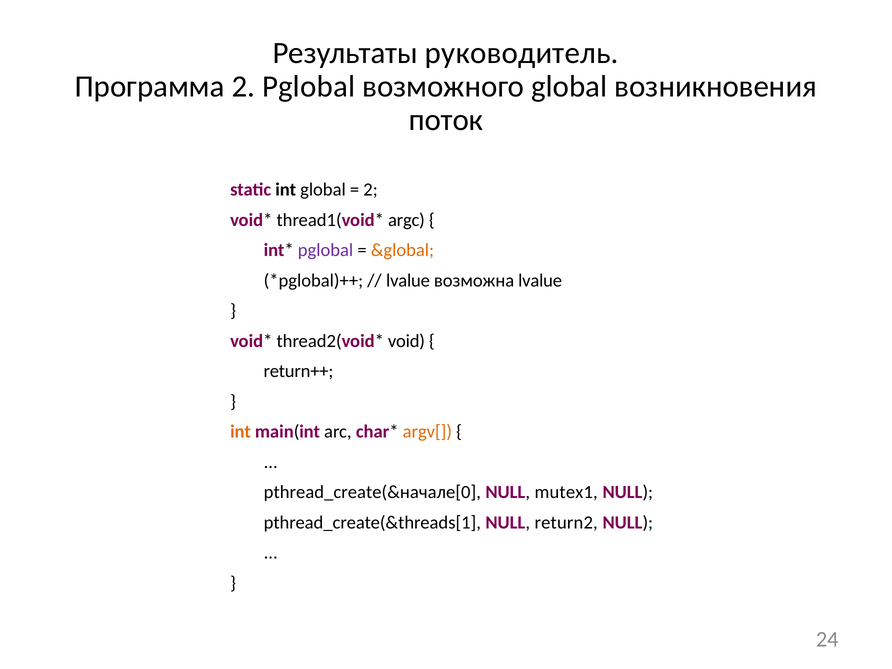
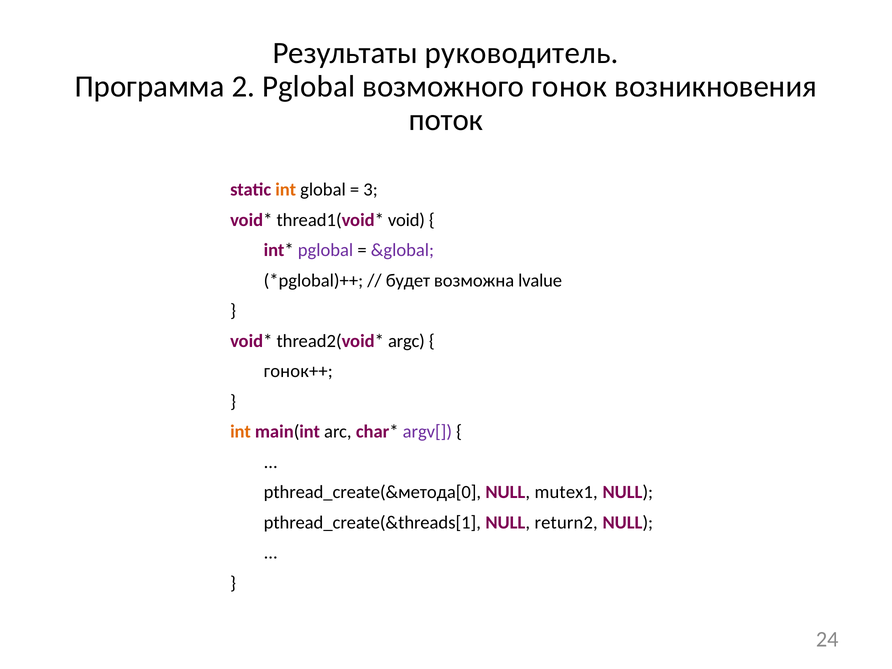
возможного global: global -> гонок
int at (286, 190) colour: black -> orange
2 at (371, 190): 2 -> 3
argc: argc -> void
&global colour: orange -> purple
lvalue at (408, 281): lvalue -> будет
void: void -> argc
return++: return++ -> гонок++
argv[ colour: orange -> purple
pthread_create(&начале[0: pthread_create(&начале[0 -> pthread_create(&метода[0
